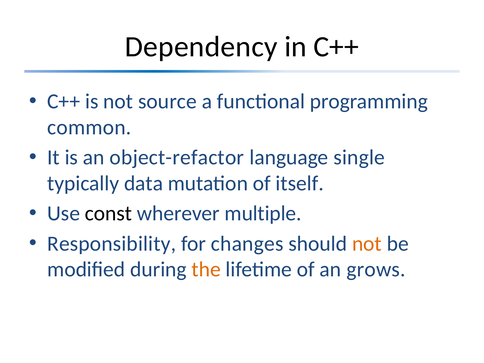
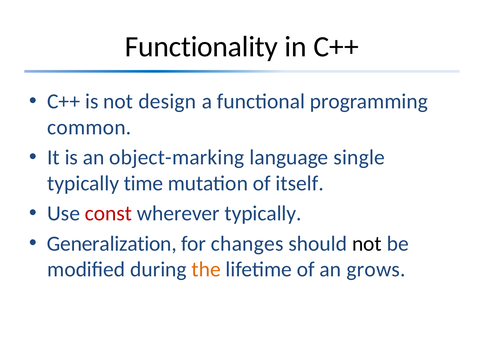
Dependency: Dependency -> Functionality
source: source -> design
object-refactor: object-refactor -> object-marking
data: data -> time
const colour: black -> red
wherever multiple: multiple -> typically
Responsibility: Responsibility -> Generalization
not at (367, 244) colour: orange -> black
